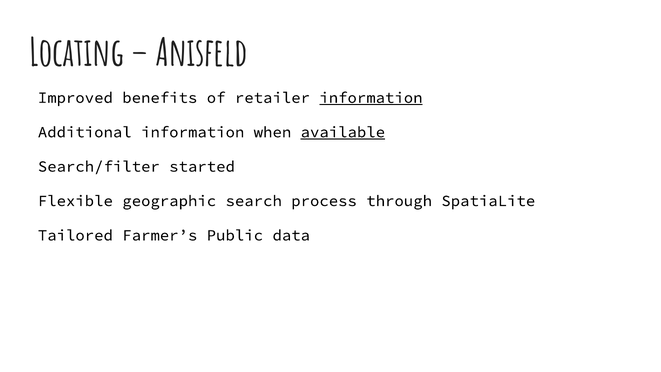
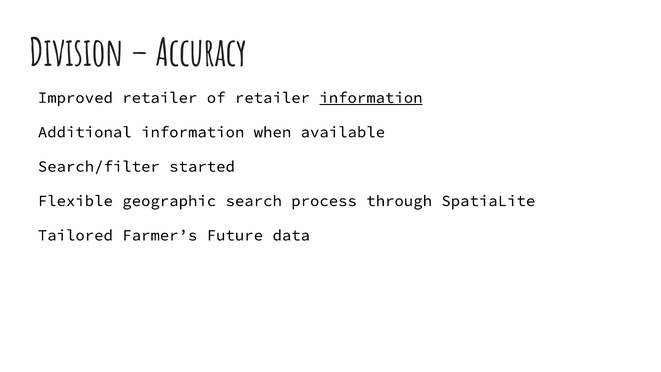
Locating: Locating -> Division
Anisfeld: Anisfeld -> Accuracy
Improved benefits: benefits -> retailer
available underline: present -> none
Public: Public -> Future
